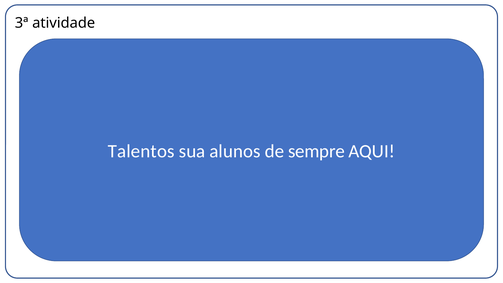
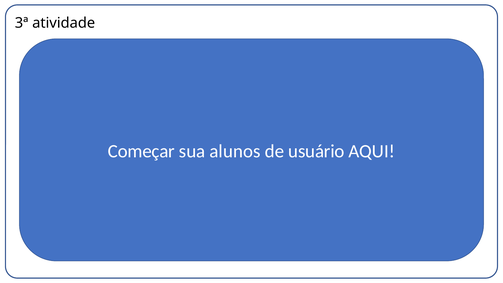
Talentos: Talentos -> Começar
sempre: sempre -> usuário
